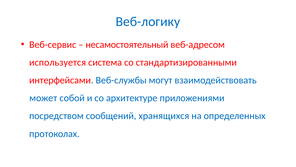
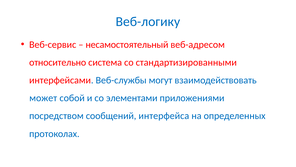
используется: используется -> относительно
архитектуре: архитектуре -> элементами
хранящихся: хранящихся -> интерфейса
